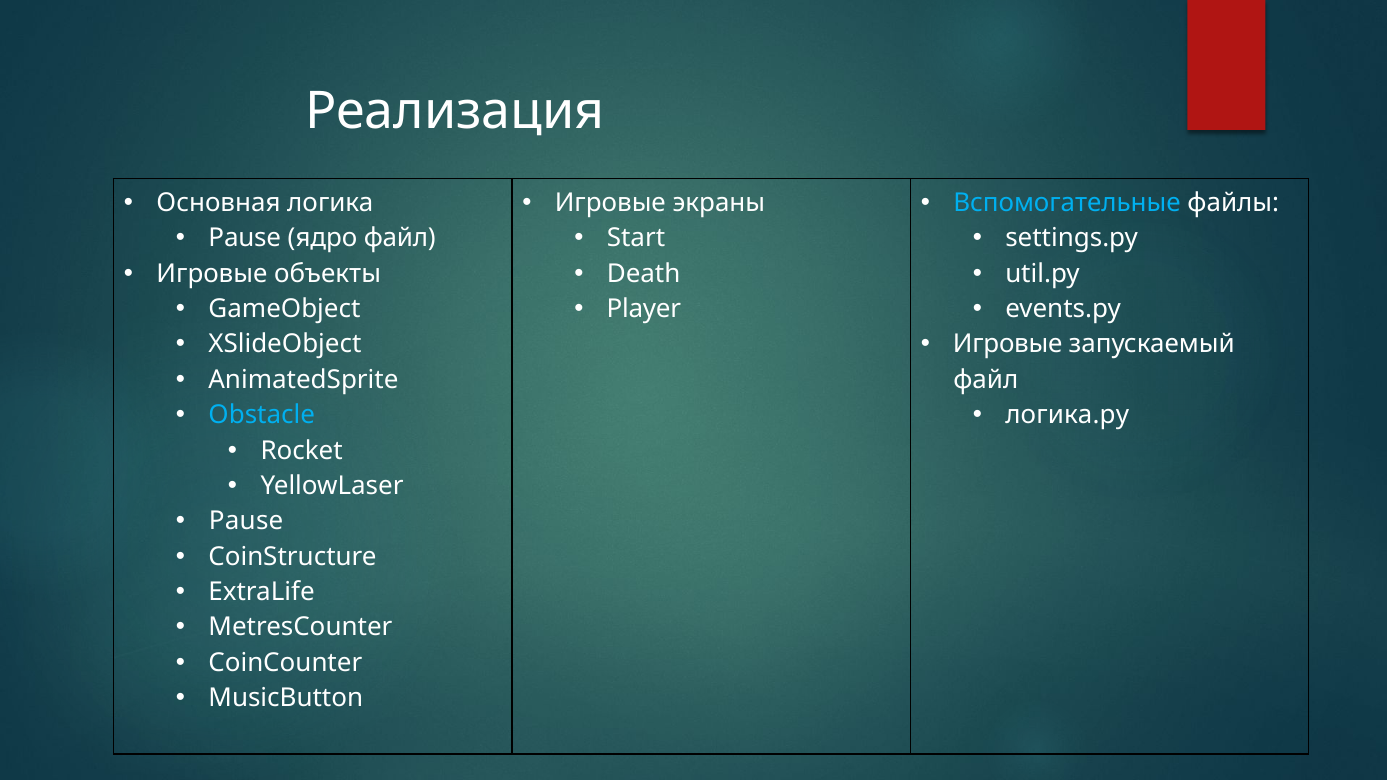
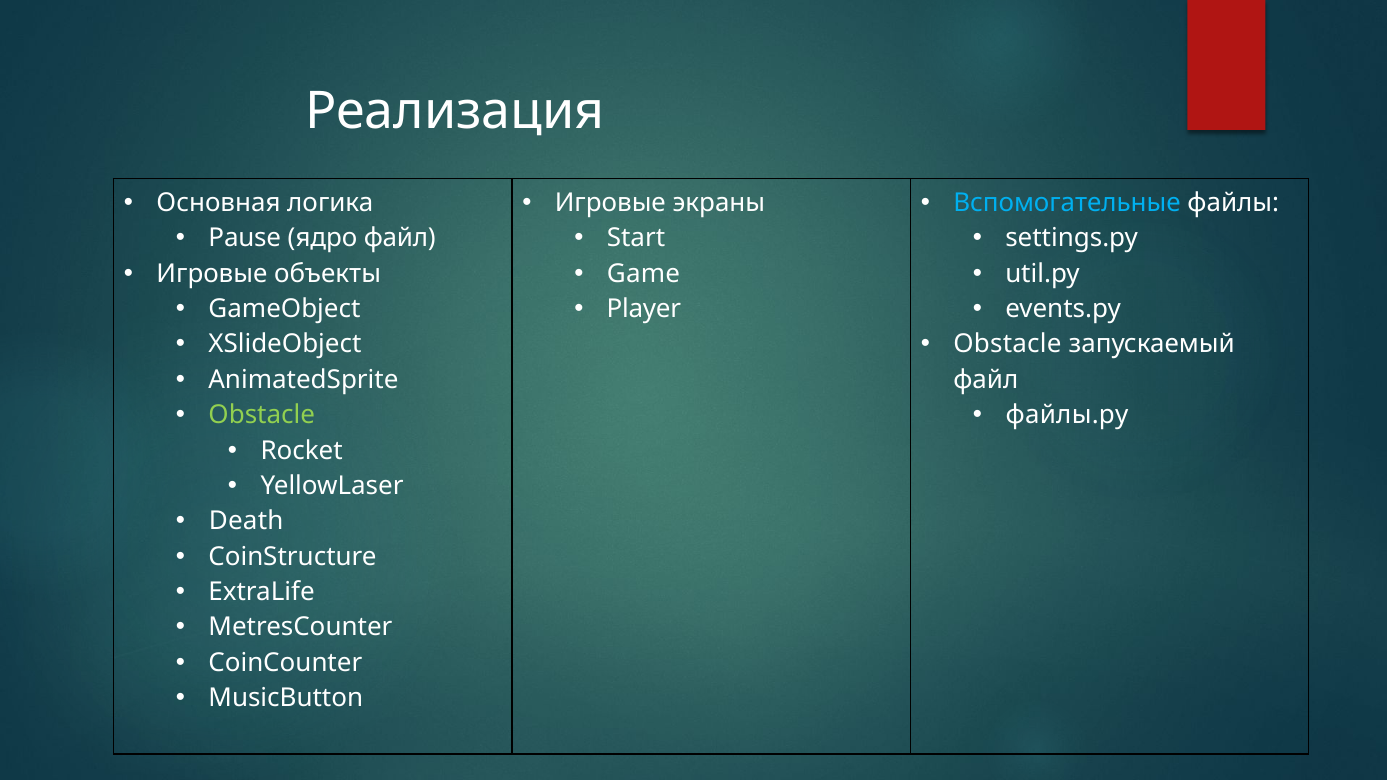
Death: Death -> Game
Игровые at (1008, 344): Игровые -> Obstacle
Obstacle at (262, 415) colour: light blue -> light green
логика.py: логика.py -> файлы.py
Pause at (246, 521): Pause -> Death
